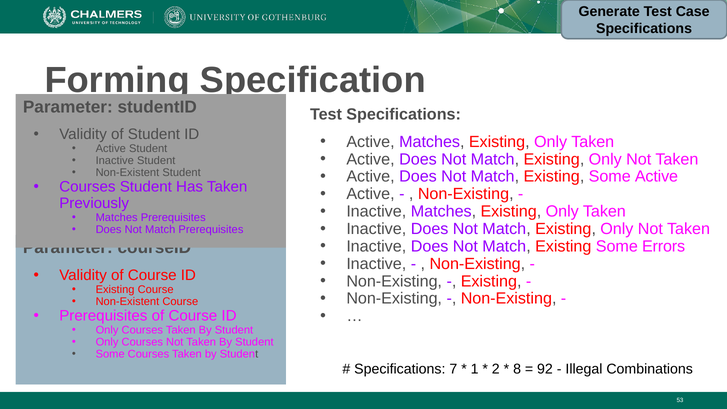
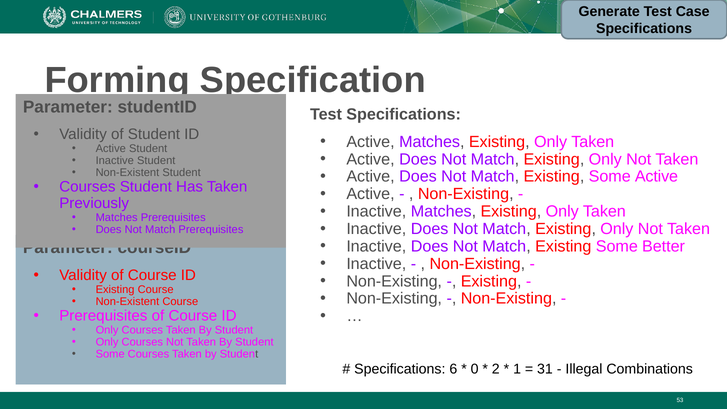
Errors: Errors -> Better
7: 7 -> 6
1: 1 -> 0
8: 8 -> 1
92: 92 -> 31
